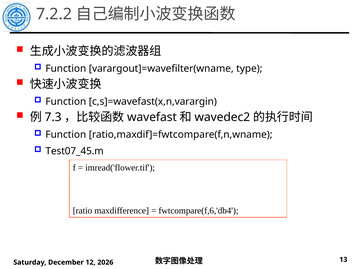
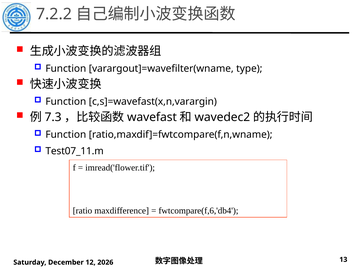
Test07_45.m: Test07_45.m -> Test07_11.m
